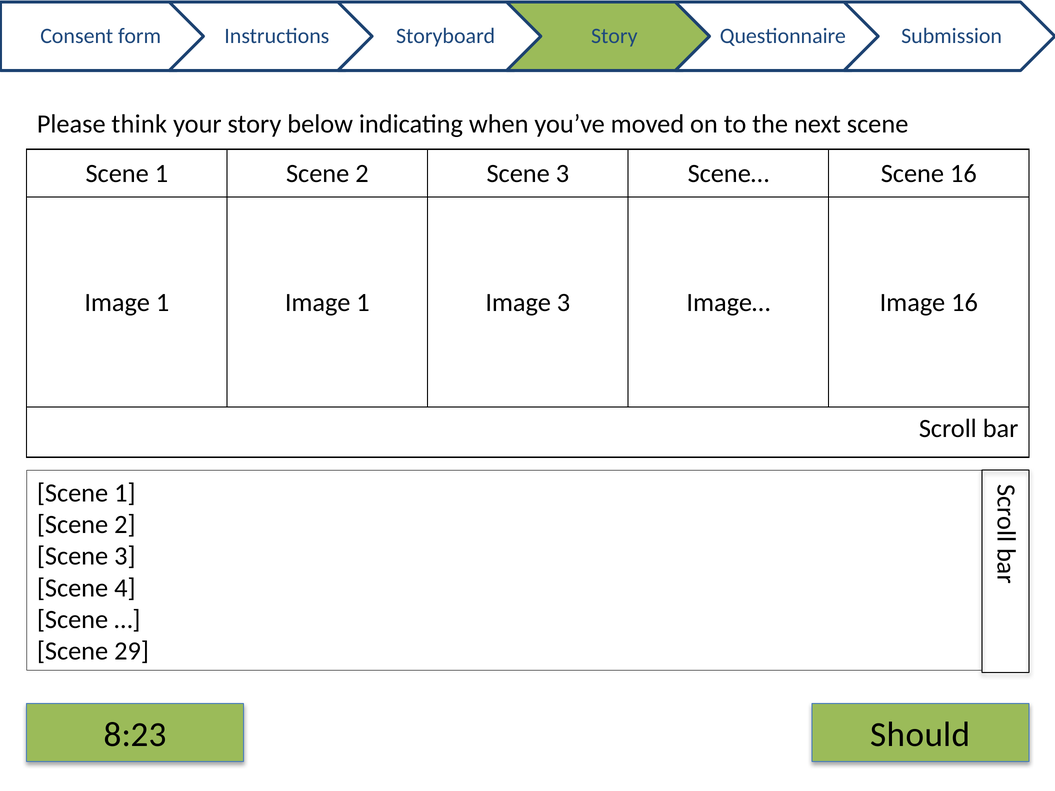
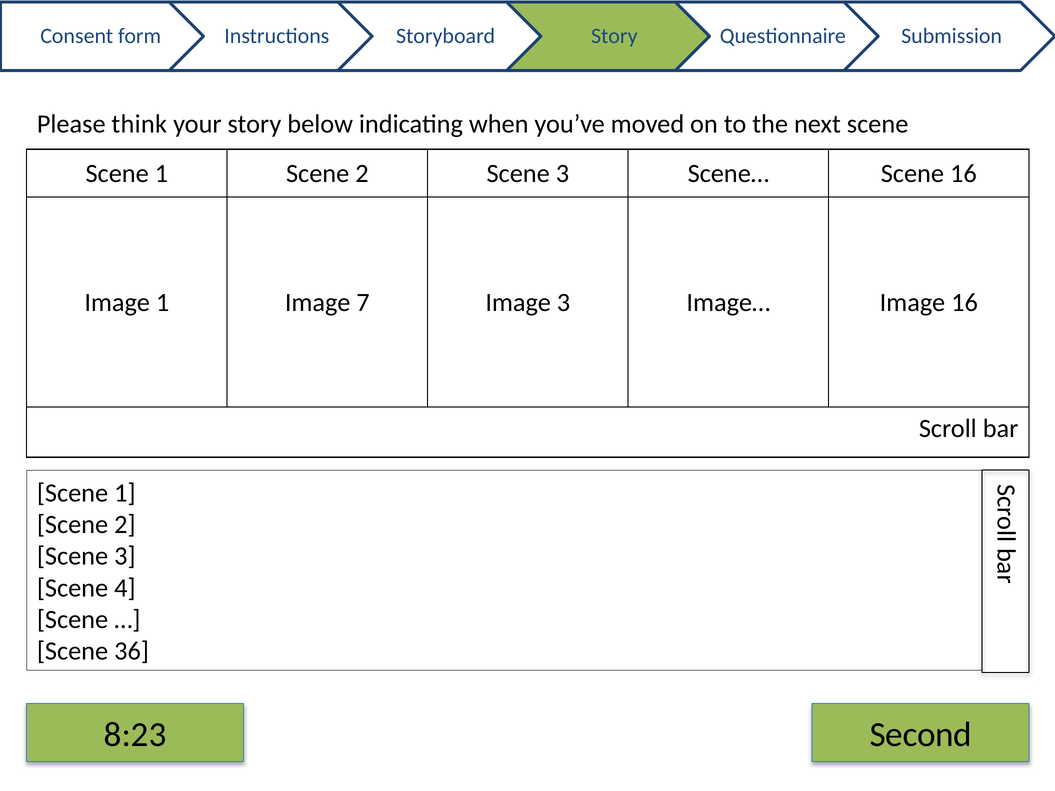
1 Image 1: 1 -> 7
29: 29 -> 36
Should: Should -> Second
